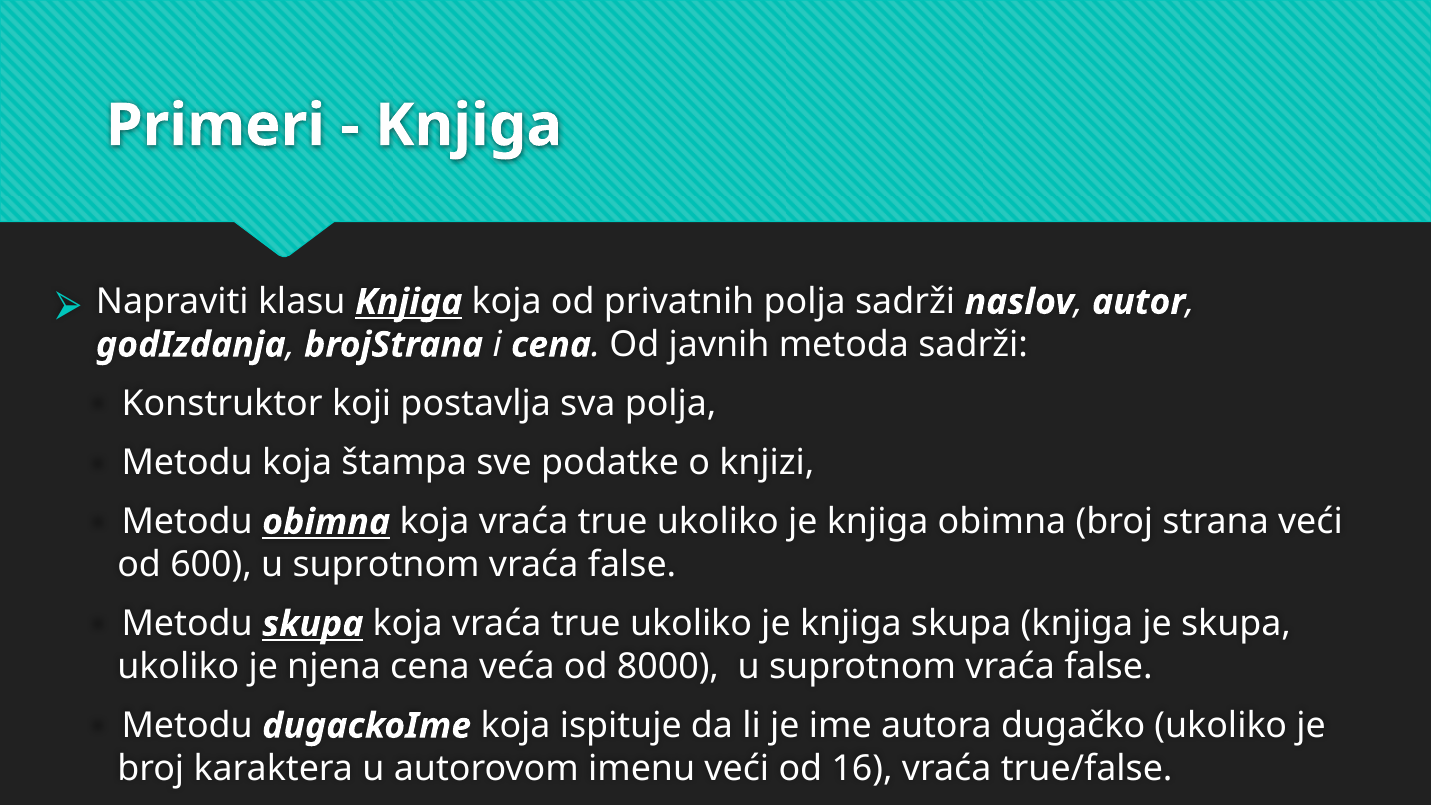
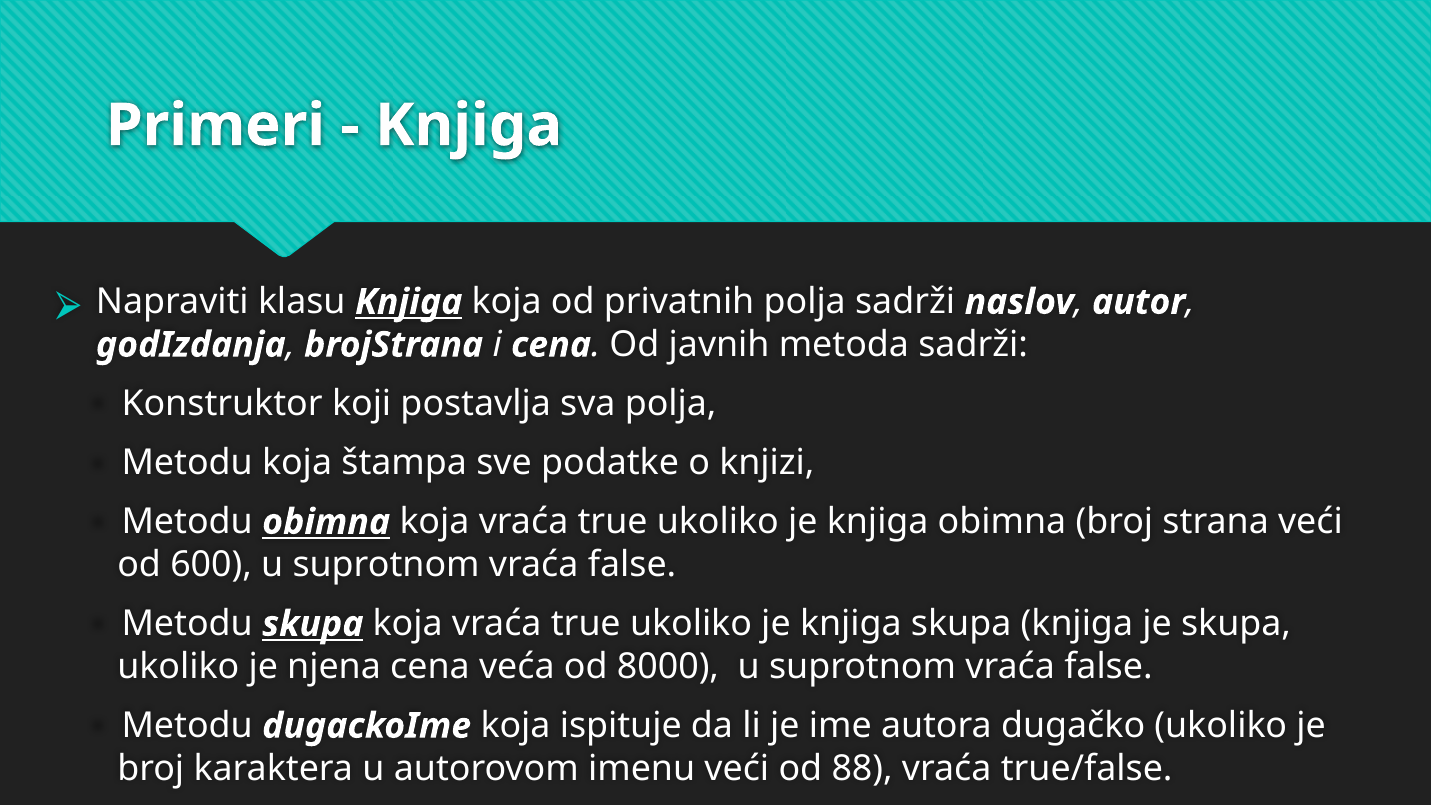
16: 16 -> 88
